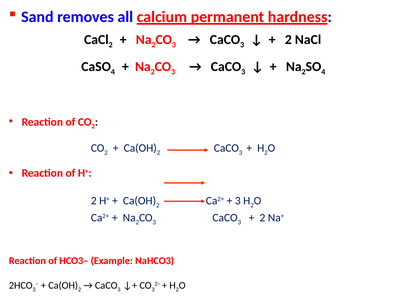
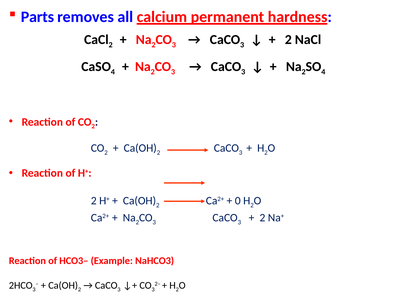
Sand: Sand -> Parts
3 at (238, 201): 3 -> 0
